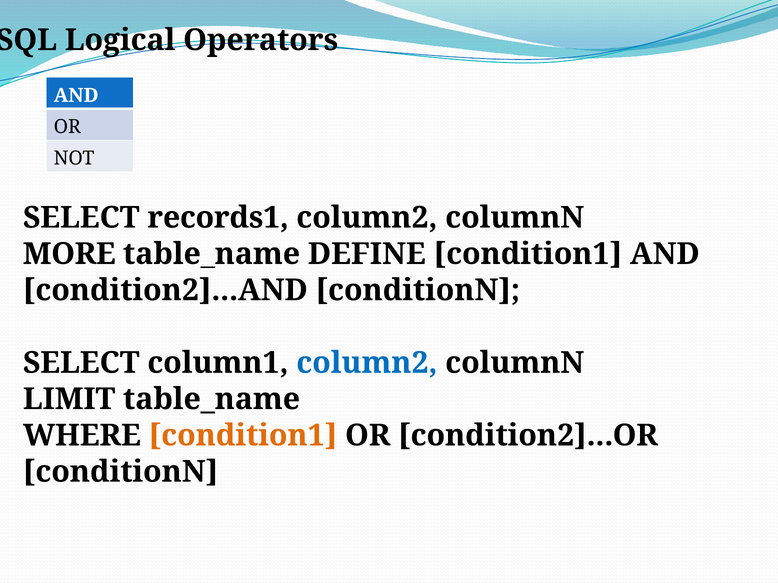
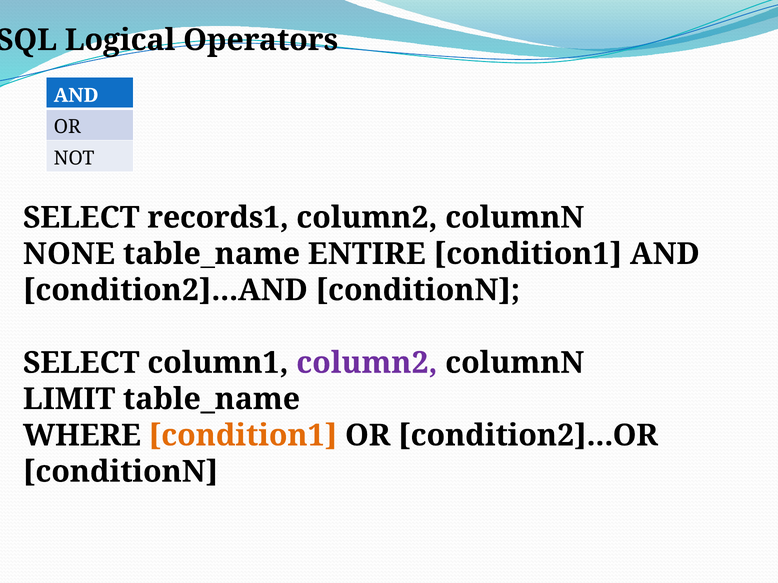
MORE: MORE -> NONE
DEFINE: DEFINE -> ENTIRE
column2 at (367, 363) colour: blue -> purple
